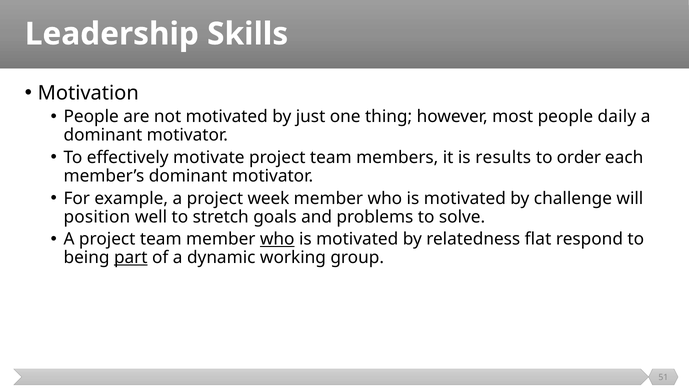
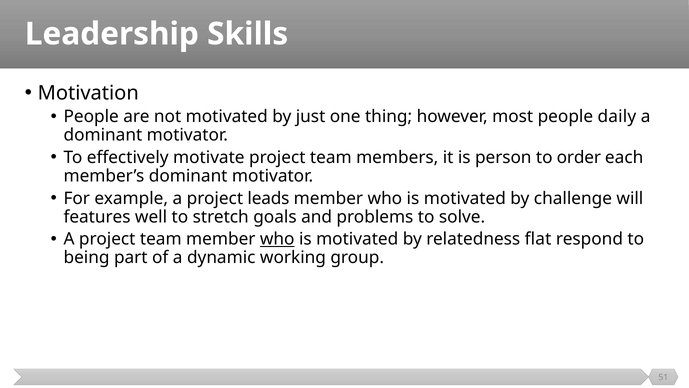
results: results -> person
week: week -> leads
position: position -> features
part underline: present -> none
